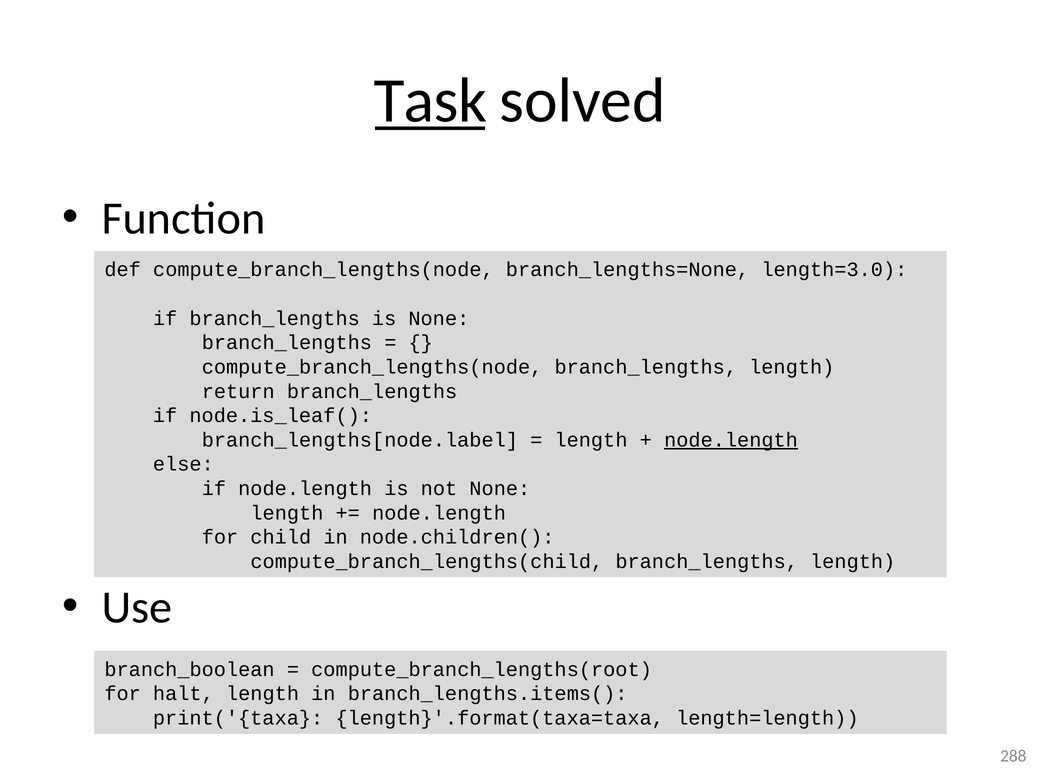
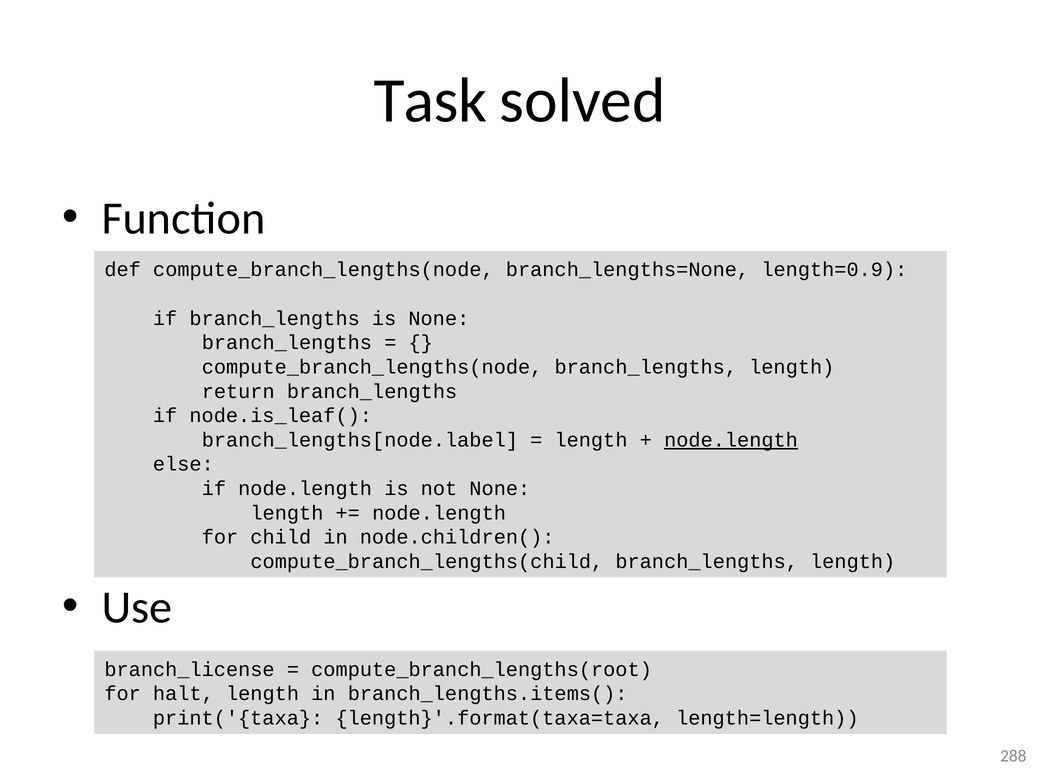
Task underline: present -> none
length=3.0: length=3.0 -> length=0.9
branch_boolean: branch_boolean -> branch_license
